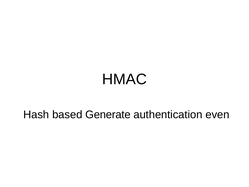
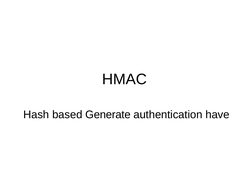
even: even -> have
